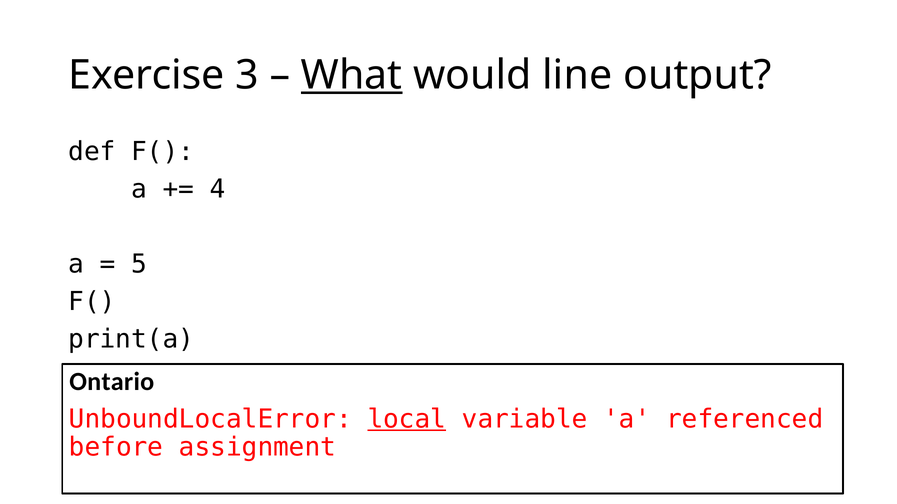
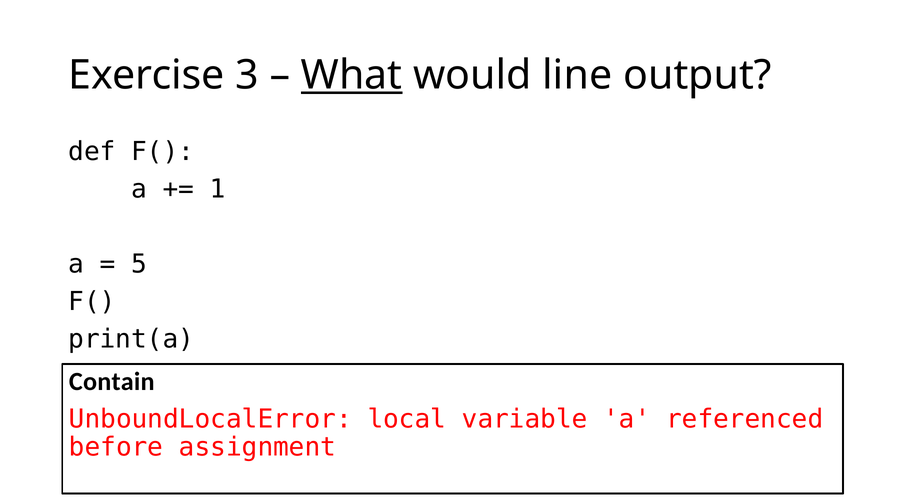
4: 4 -> 1
Ontario: Ontario -> Contain
local underline: present -> none
